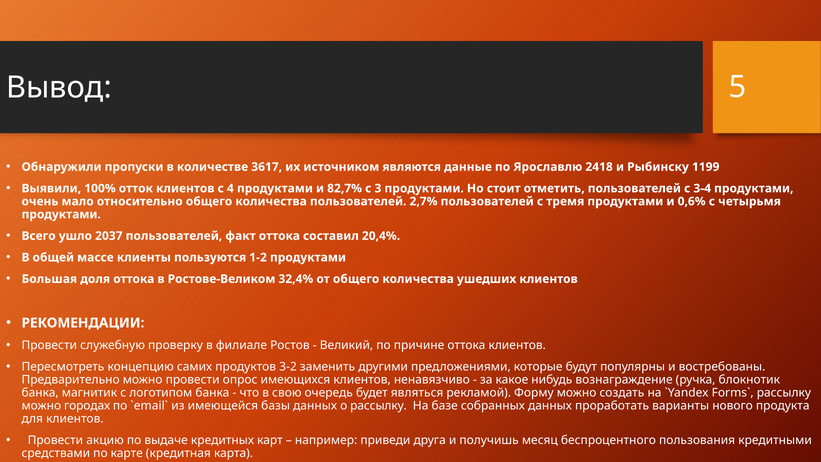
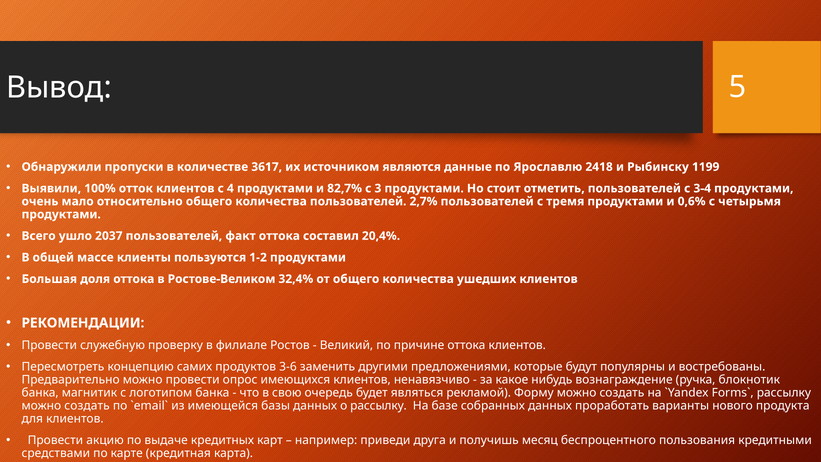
3-2: 3-2 -> 3-6
городах at (87, 406): городах -> создать
